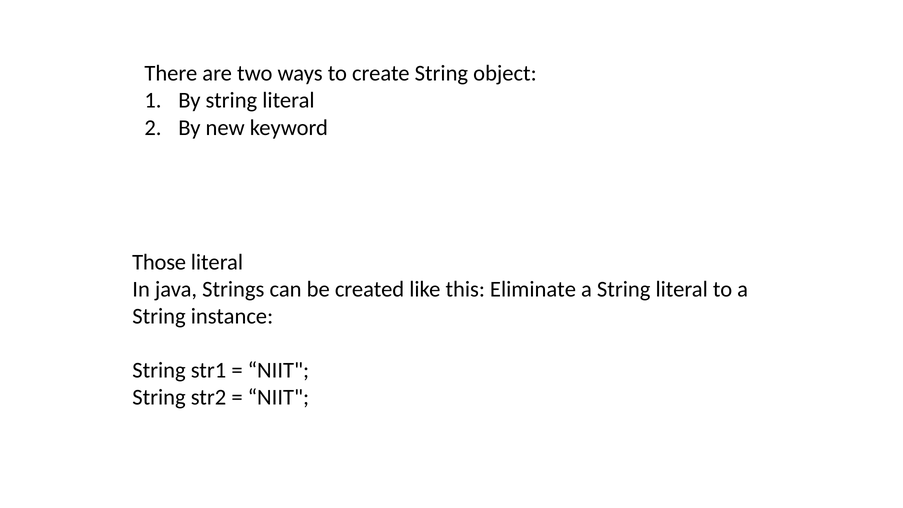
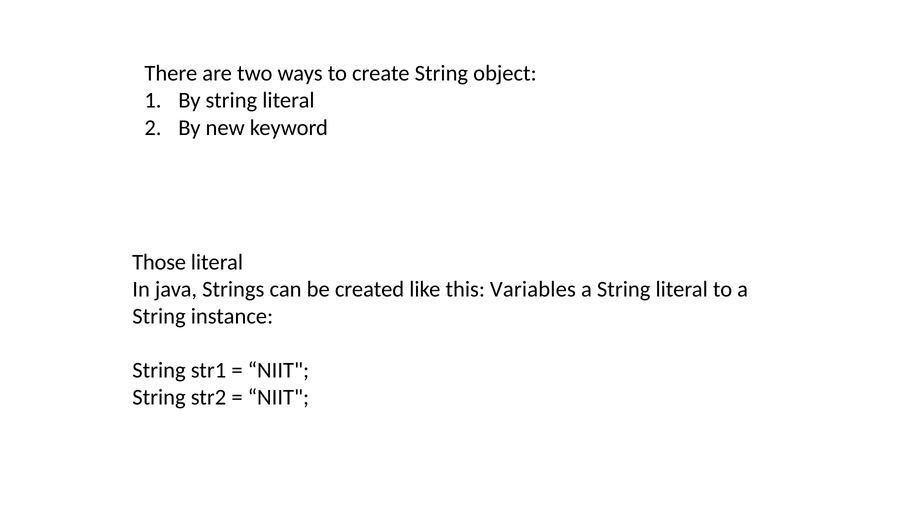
Eliminate: Eliminate -> Variables
